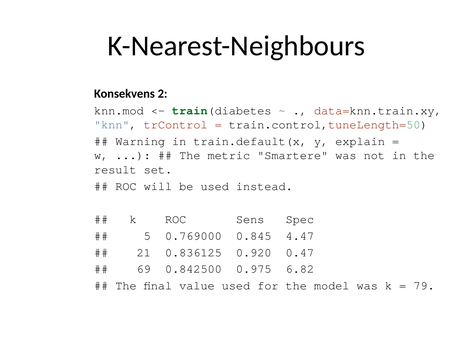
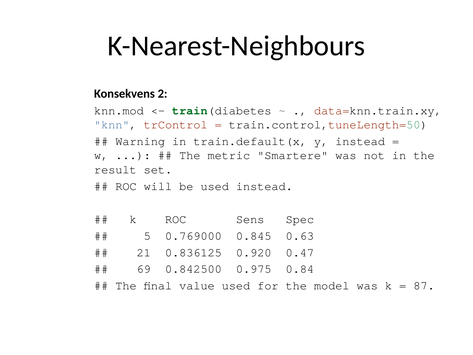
y explain: explain -> instead
4.47: 4.47 -> 0.63
6.82: 6.82 -> 0.84
79: 79 -> 87
